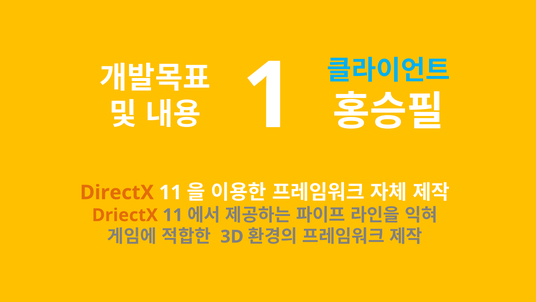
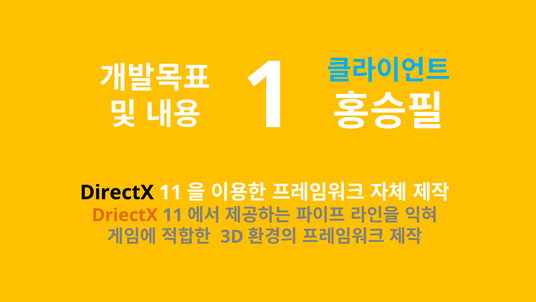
DirectX colour: orange -> black
